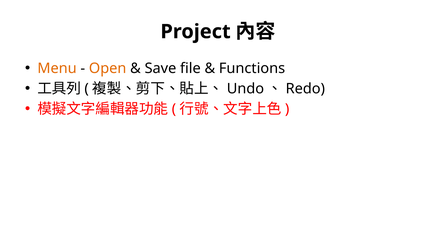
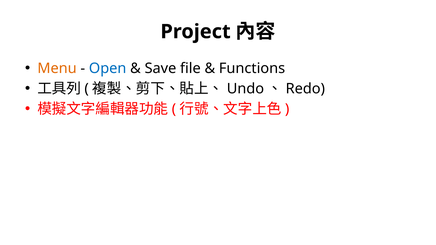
Open colour: orange -> blue
